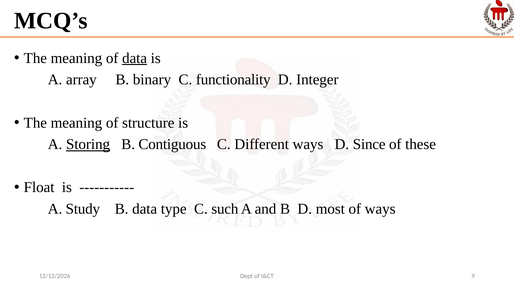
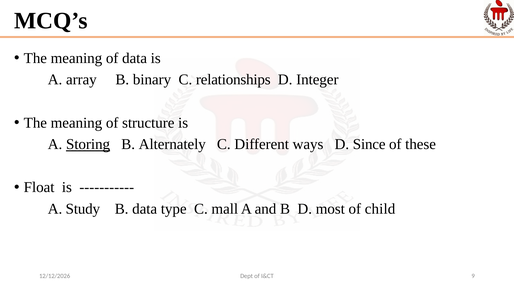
data at (135, 58) underline: present -> none
functionality: functionality -> relationships
Contiguous: Contiguous -> Alternately
such: such -> mall
of ways: ways -> child
